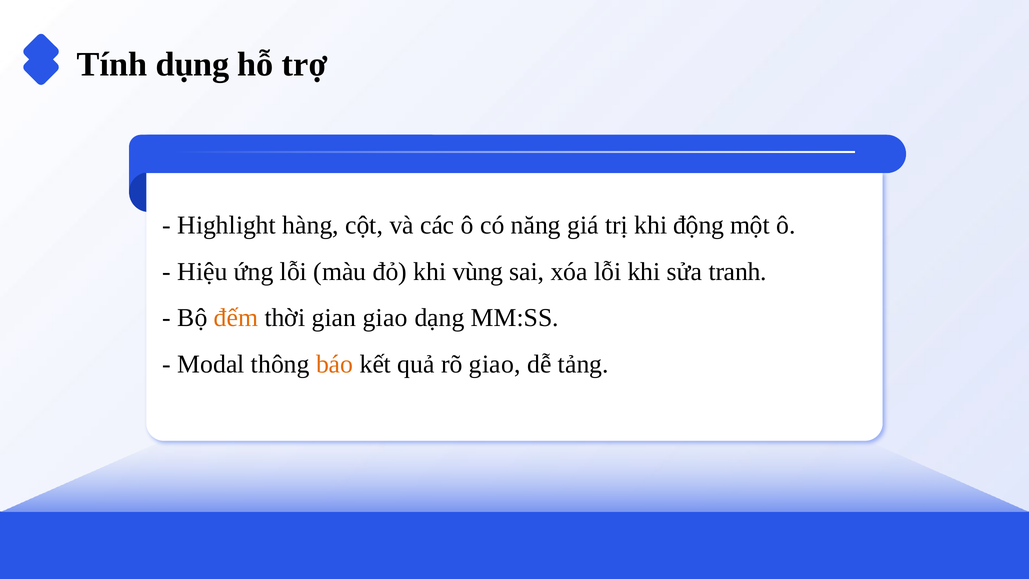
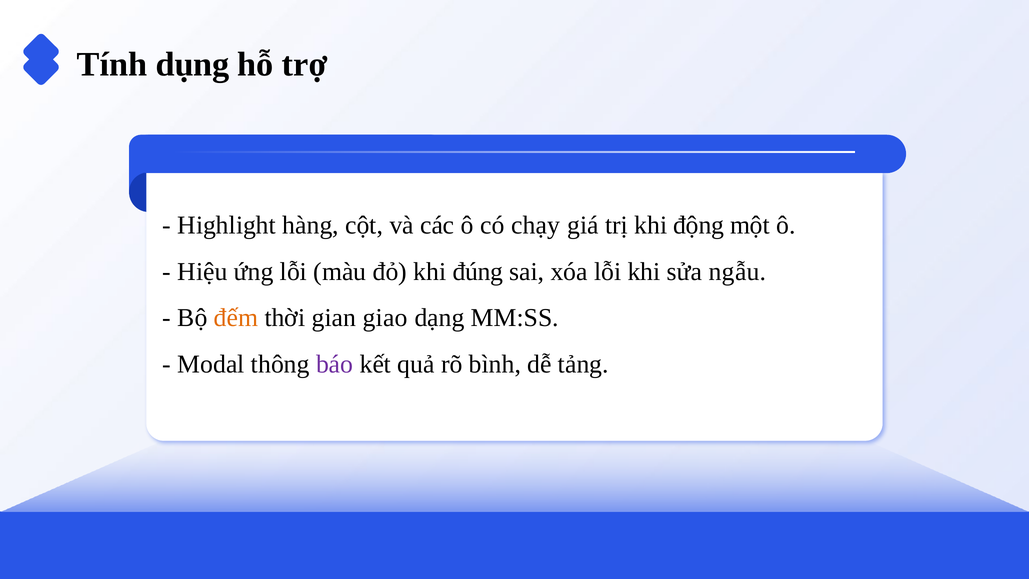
năng: năng -> chạy
vùng: vùng -> đúng
tranh: tranh -> ngẫu
báo colour: orange -> purple
rõ giao: giao -> bình
